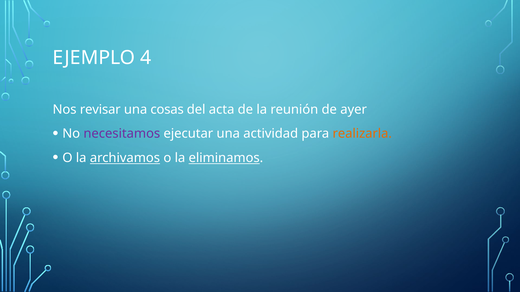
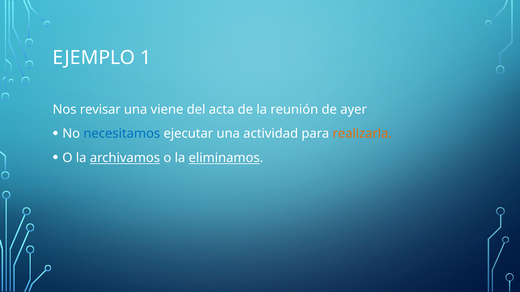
4: 4 -> 1
cosas: cosas -> viene
necesitamos colour: purple -> blue
